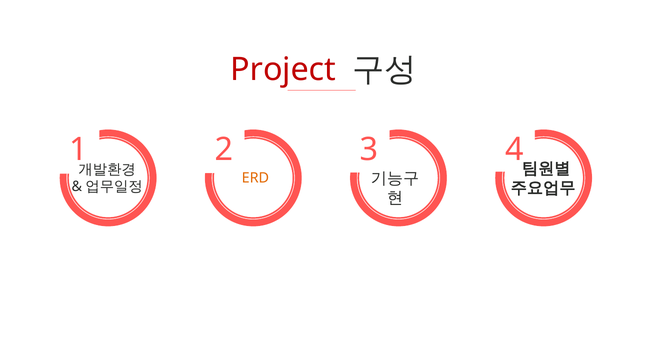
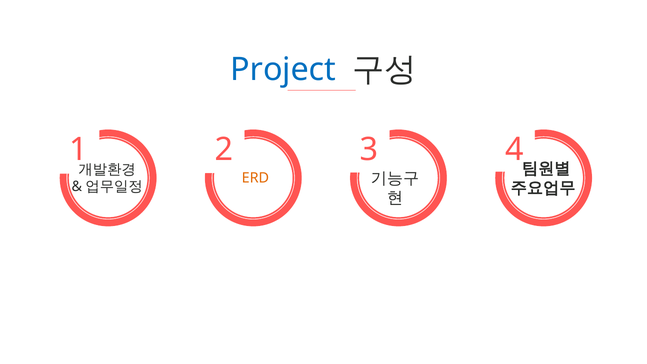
Project colour: red -> blue
